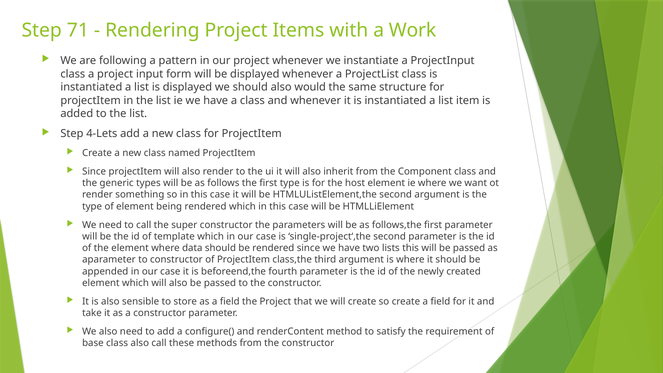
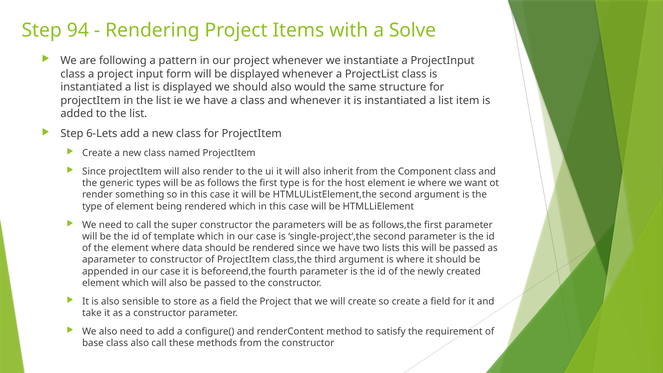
71: 71 -> 94
Work: Work -> Solve
4-Lets: 4-Lets -> 6-Lets
